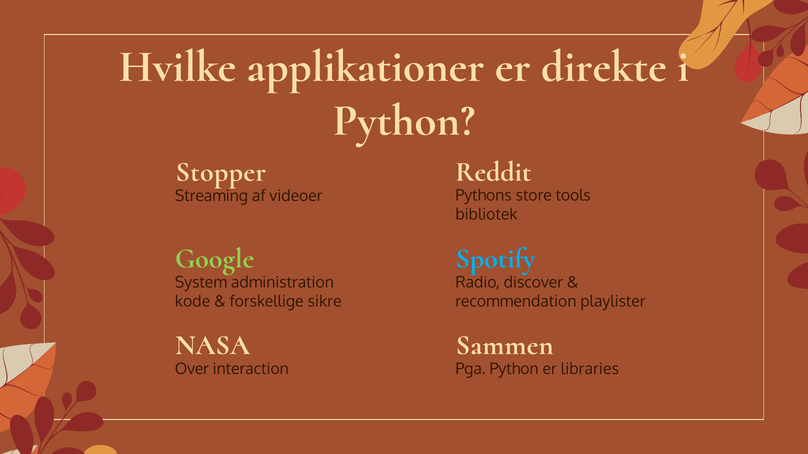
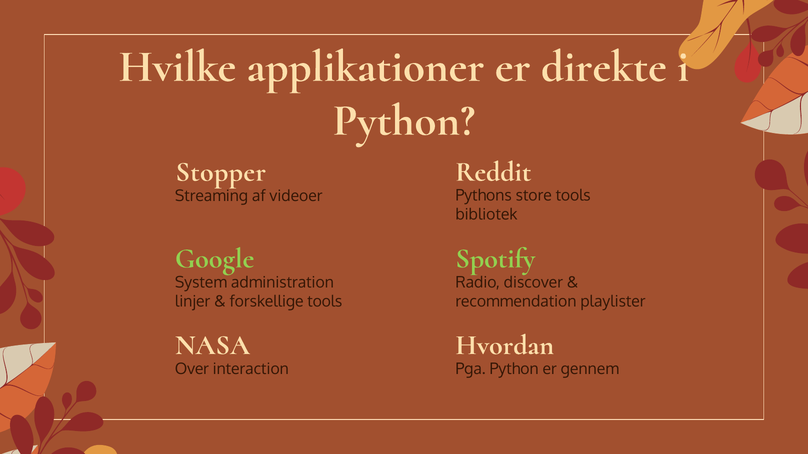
Spotify colour: light blue -> light green
kode: kode -> linjer
forskellige sikre: sikre -> tools
Sammen: Sammen -> Hvordan
libraries: libraries -> gennem
